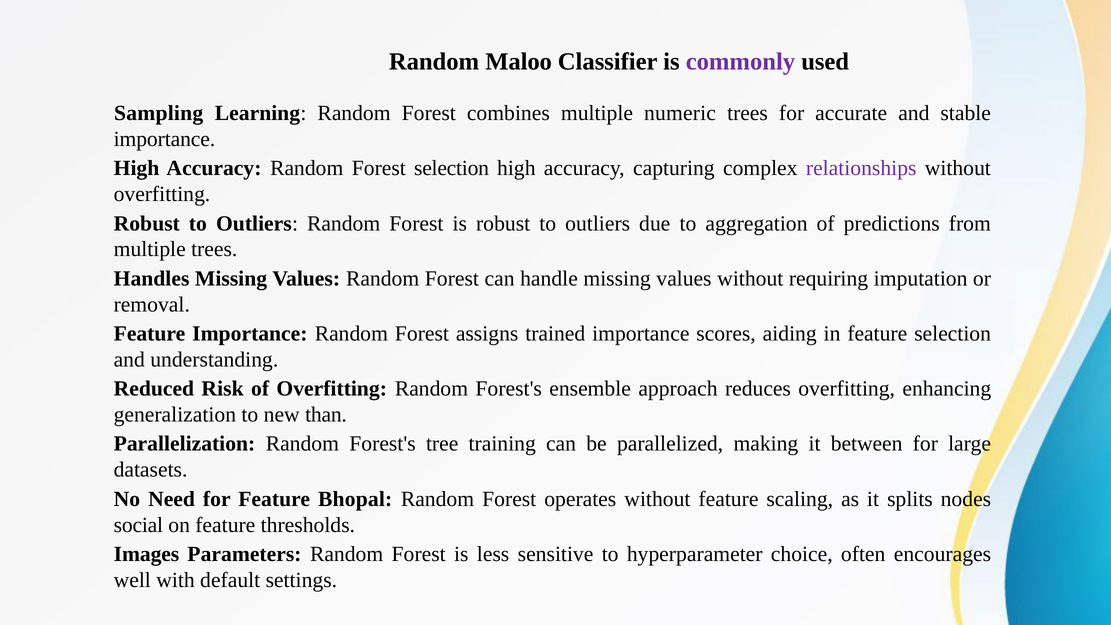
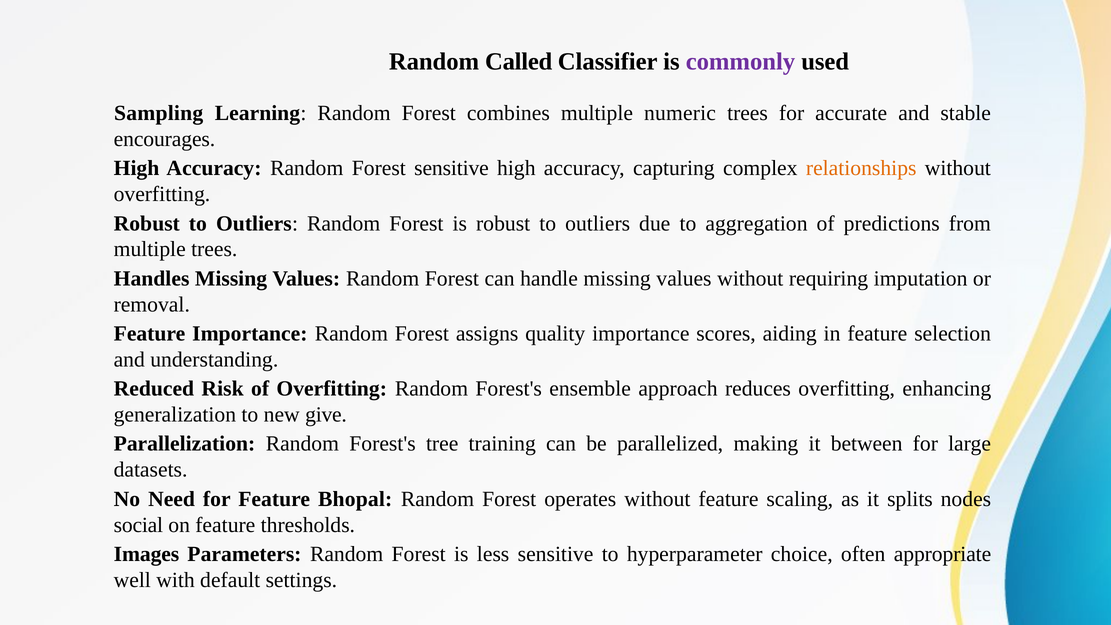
Maloo: Maloo -> Called
importance at (164, 139): importance -> encourages
Forest selection: selection -> sensitive
relationships colour: purple -> orange
trained: trained -> quality
than: than -> give
encourages: encourages -> appropriate
